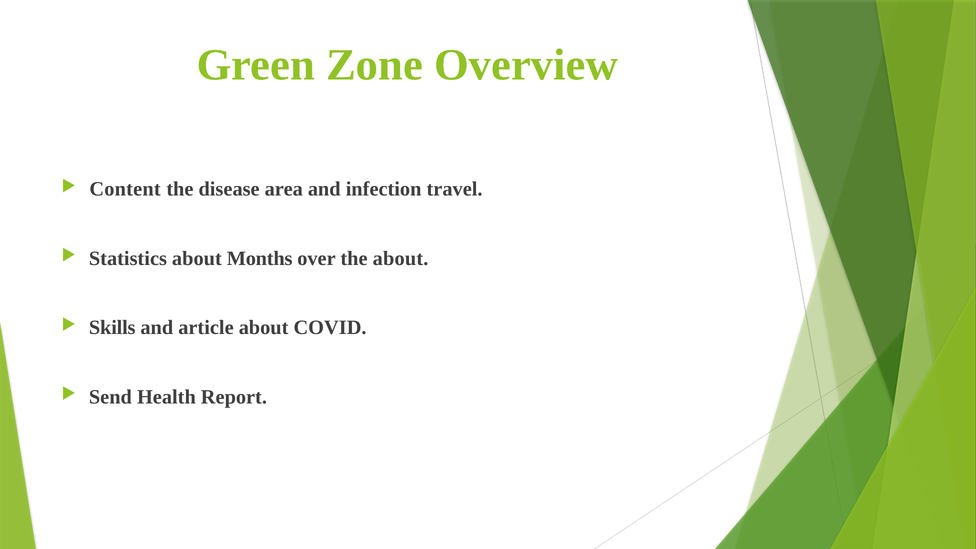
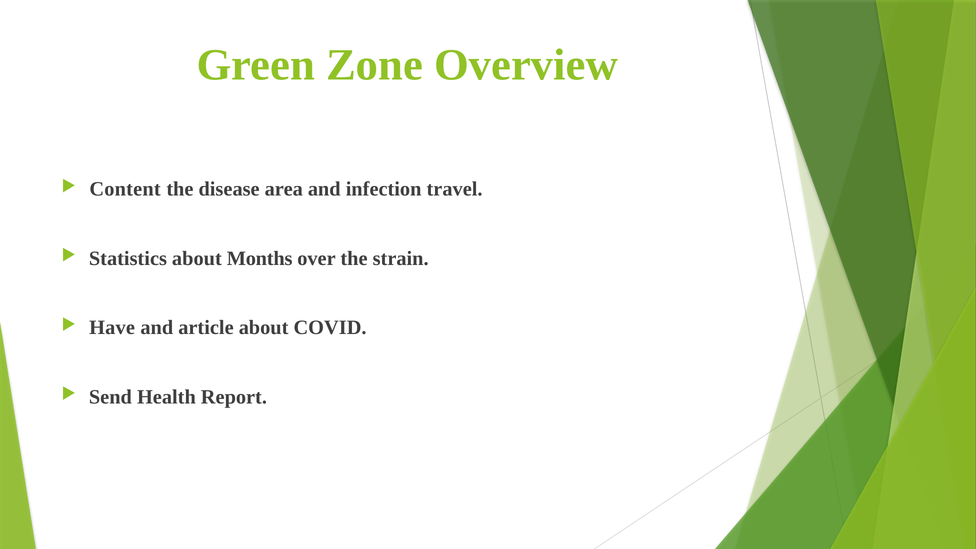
the about: about -> strain
Skills: Skills -> Have
